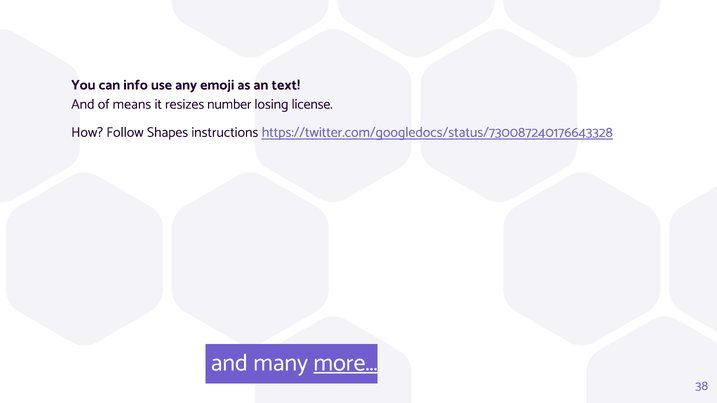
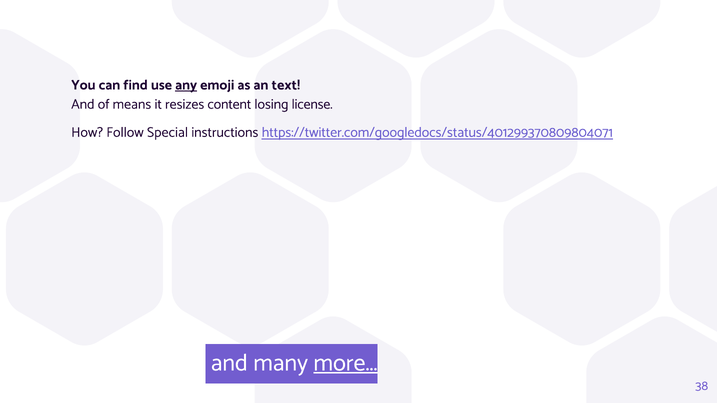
info: info -> find
any underline: none -> present
number: number -> content
Shapes: Shapes -> Special
https://twitter.com/googledocs/status/730087240176643328: https://twitter.com/googledocs/status/730087240176643328 -> https://twitter.com/googledocs/status/401299370809804071
